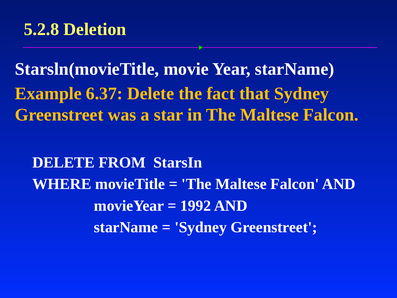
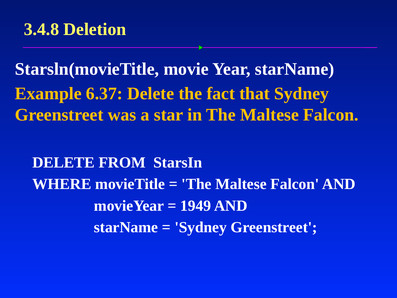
5.2.8: 5.2.8 -> 3.4.8
1992: 1992 -> 1949
